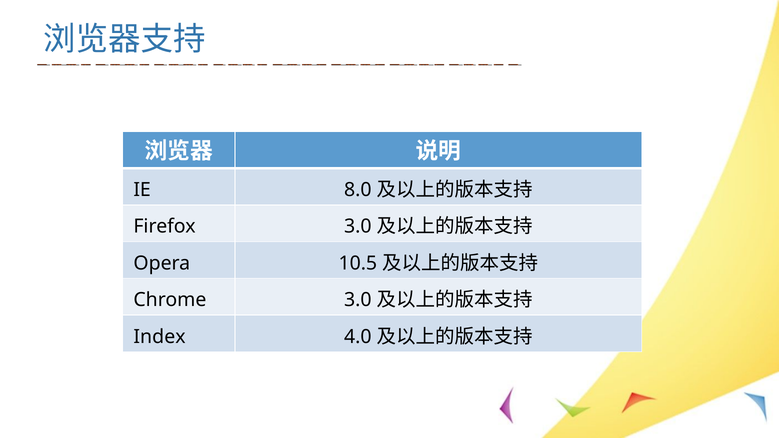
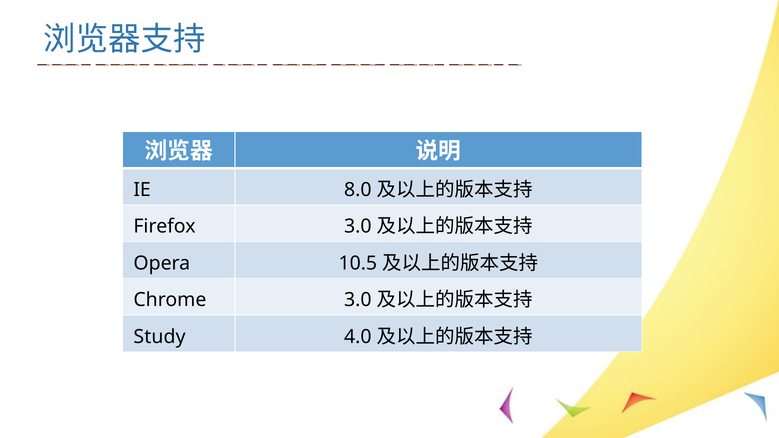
Index: Index -> Study
